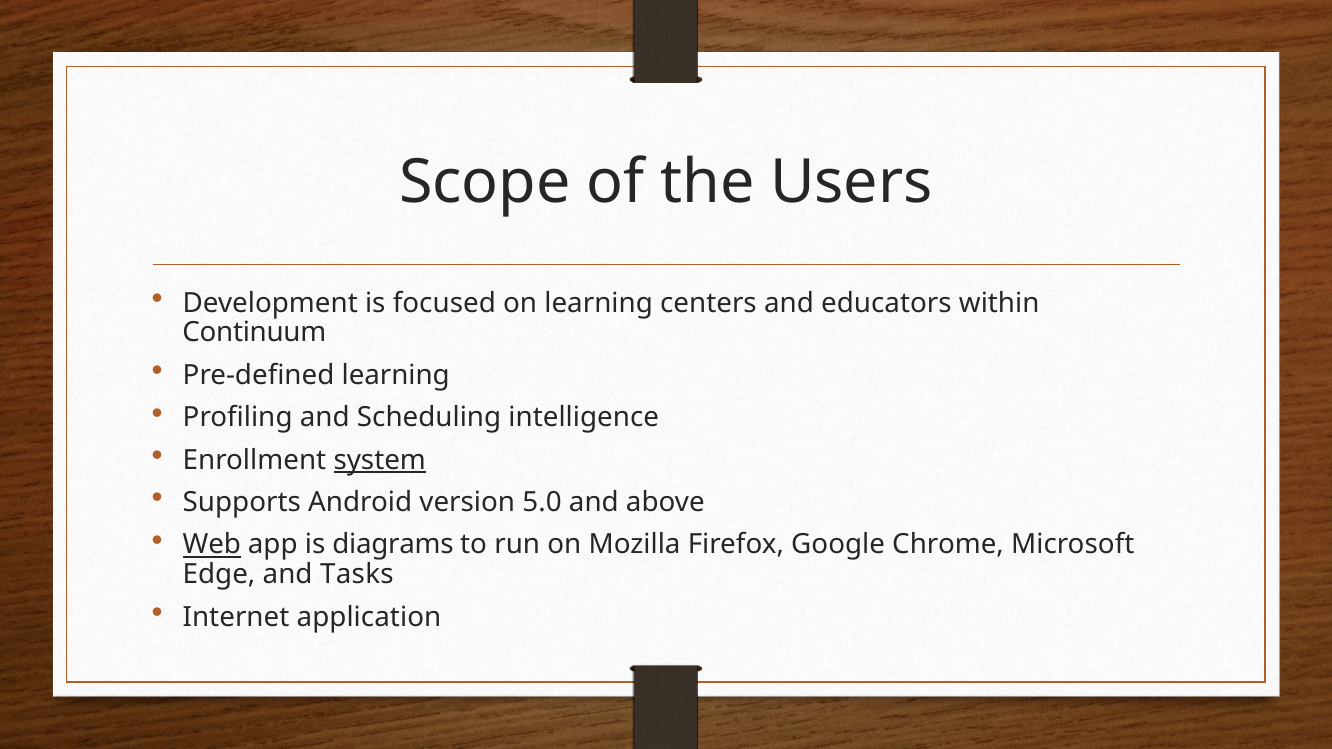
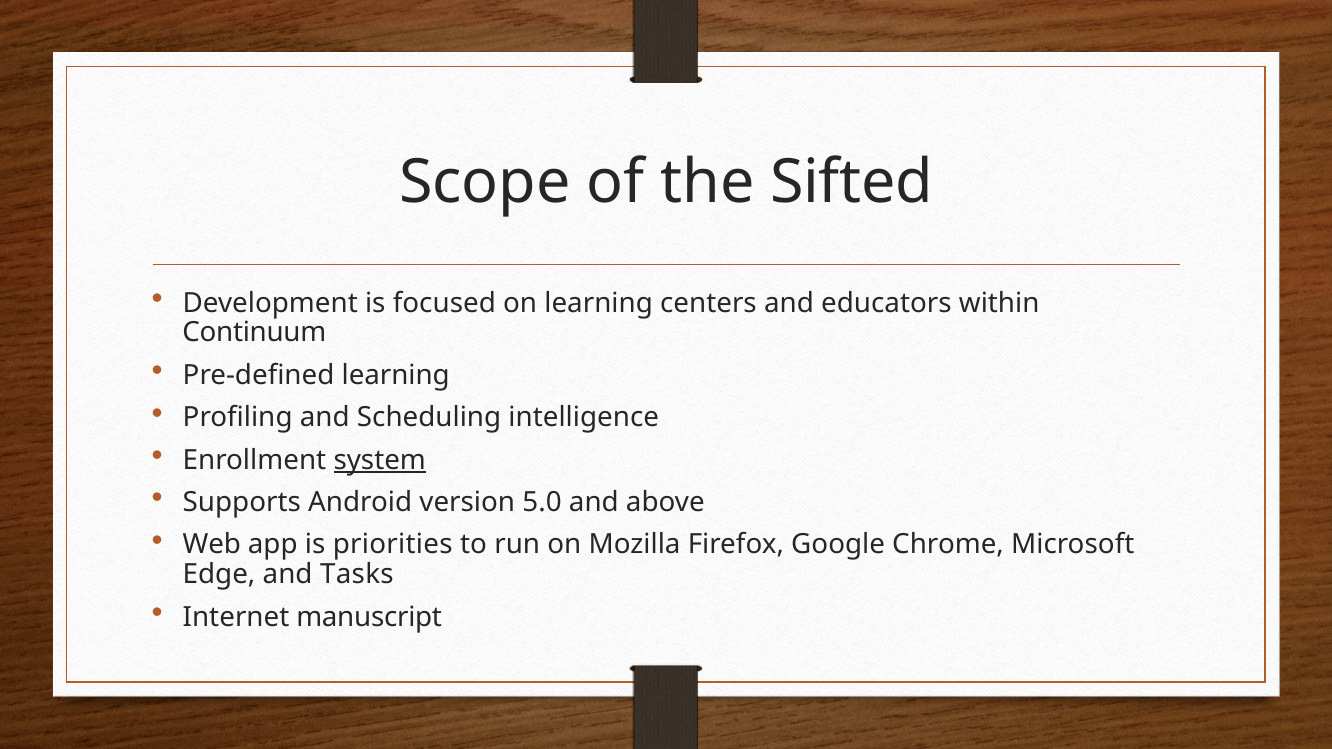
Users: Users -> Sifted
Web underline: present -> none
diagrams: diagrams -> priorities
application: application -> manuscript
